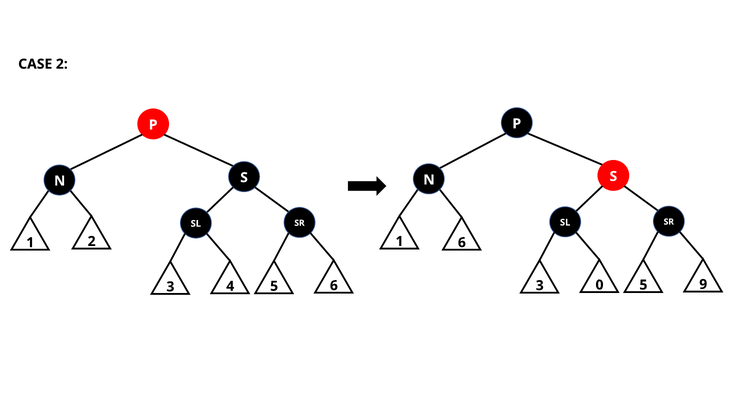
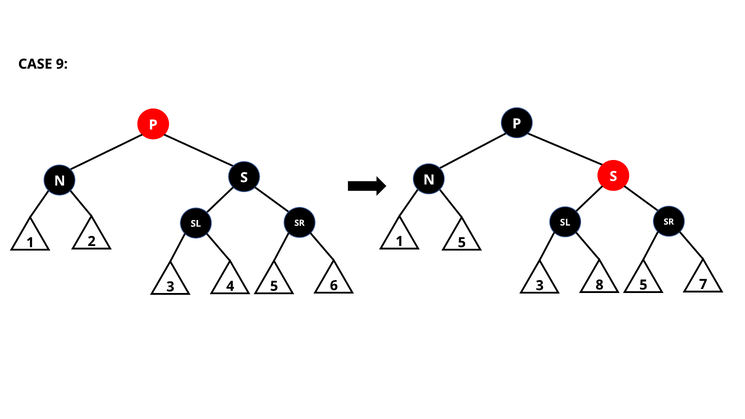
CASE 2: 2 -> 9
1 6: 6 -> 5
9: 9 -> 7
0: 0 -> 8
